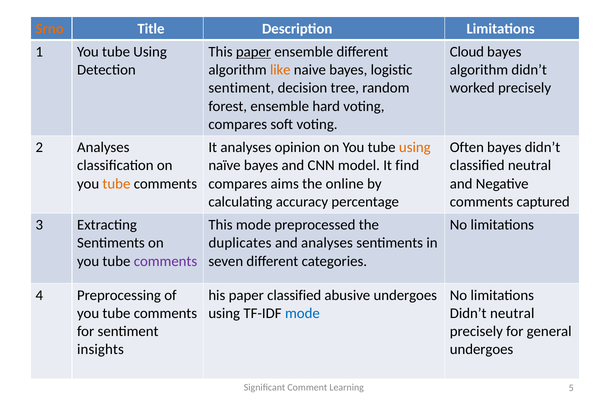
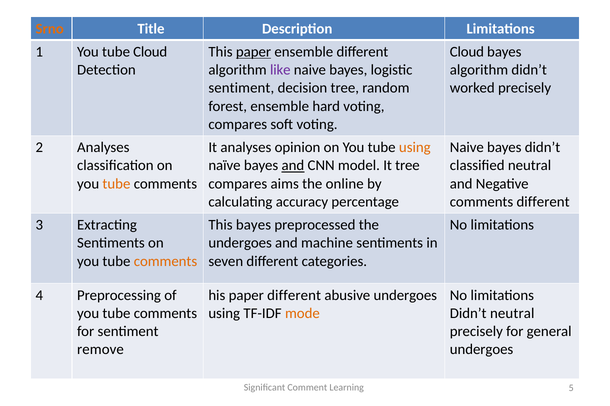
1 You tube Using: Using -> Cloud
like colour: orange -> purple
Often at (467, 148): Often -> Naive
and at (293, 166) underline: none -> present
It find: find -> tree
comments captured: captured -> different
This mode: mode -> bayes
duplicates at (240, 244): duplicates -> undergoes
and analyses: analyses -> machine
comments at (165, 262) colour: purple -> orange
paper classified: classified -> different
mode at (302, 314) colour: blue -> orange
insights: insights -> remove
